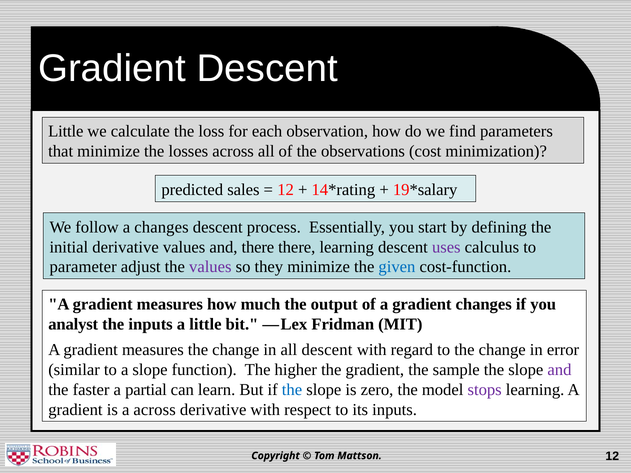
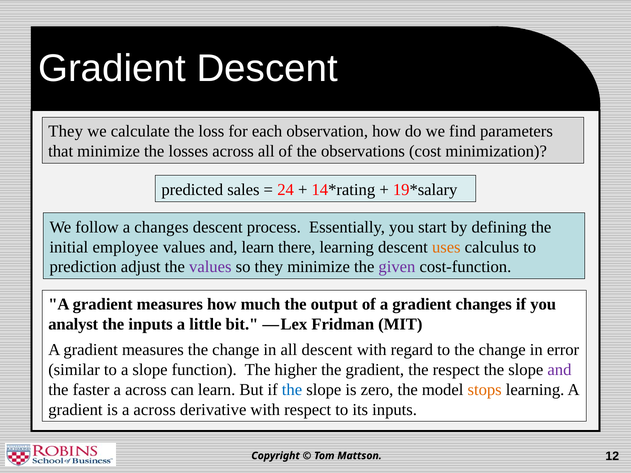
Little at (66, 132): Little -> They
12 at (286, 190): 12 -> 24
initial derivative: derivative -> employee
and there: there -> learn
uses colour: purple -> orange
parameter: parameter -> prediction
given colour: blue -> purple
the sample: sample -> respect
faster a partial: partial -> across
stops colour: purple -> orange
